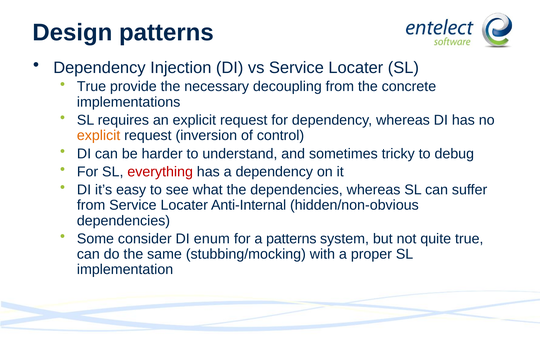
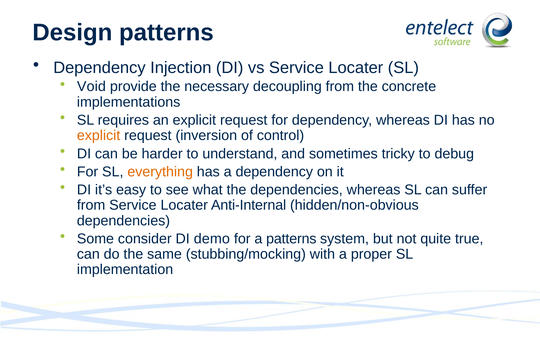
True at (92, 86): True -> Void
everything colour: red -> orange
enum: enum -> demo
